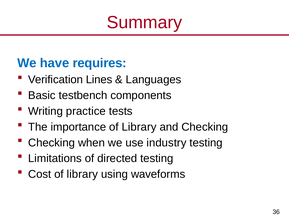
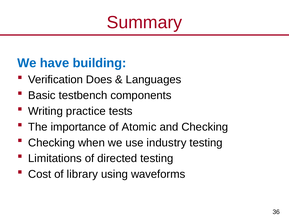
requires: requires -> building
Lines: Lines -> Does
importance of Library: Library -> Atomic
